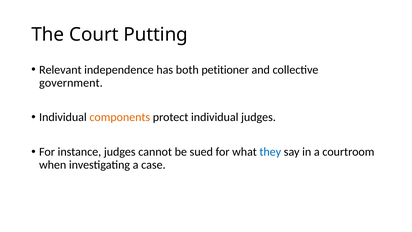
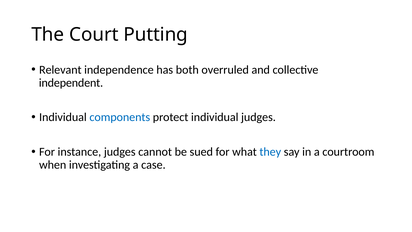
petitioner: petitioner -> overruled
government: government -> independent
components colour: orange -> blue
